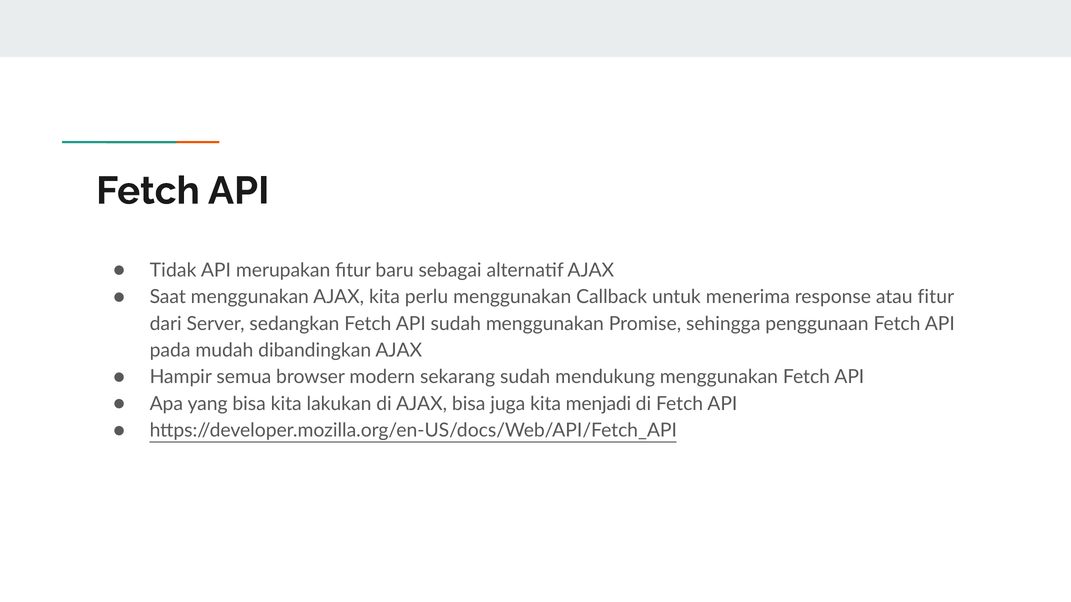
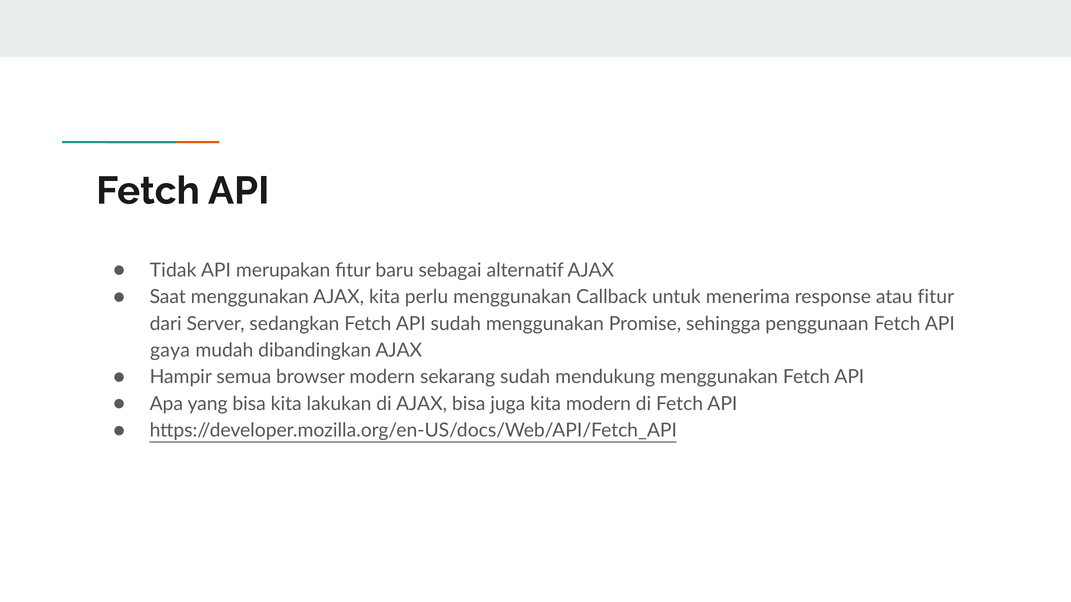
pada: pada -> gaya
kita menjadi: menjadi -> modern
